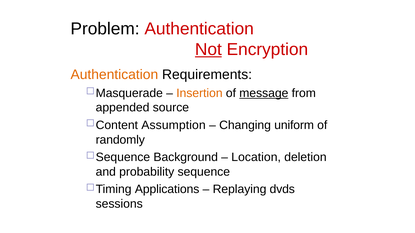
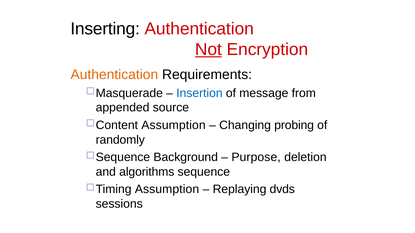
Problem: Problem -> Inserting
Insertion colour: orange -> blue
message underline: present -> none
uniform: uniform -> probing
Location: Location -> Purpose
probability: probability -> algorithms
Applications at (167, 190): Applications -> Assumption
